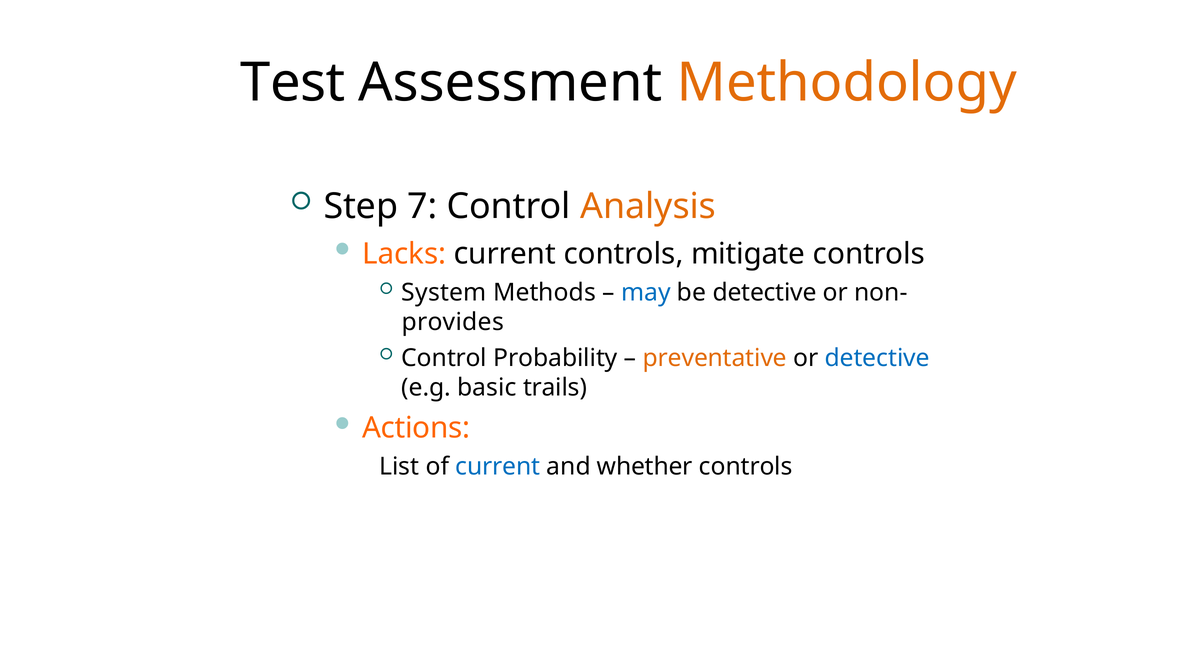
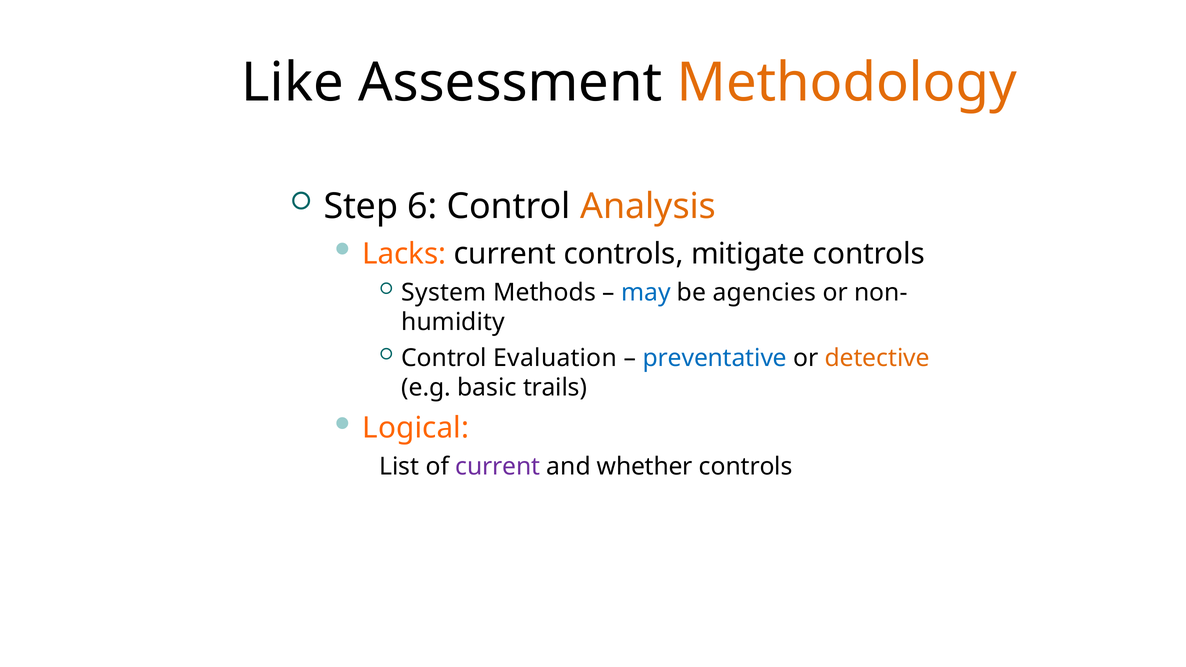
Test: Test -> Like
7: 7 -> 6
be detective: detective -> agencies
provides: provides -> humidity
Probability: Probability -> Evaluation
preventative colour: orange -> blue
detective at (877, 358) colour: blue -> orange
Actions: Actions -> Logical
current at (498, 466) colour: blue -> purple
